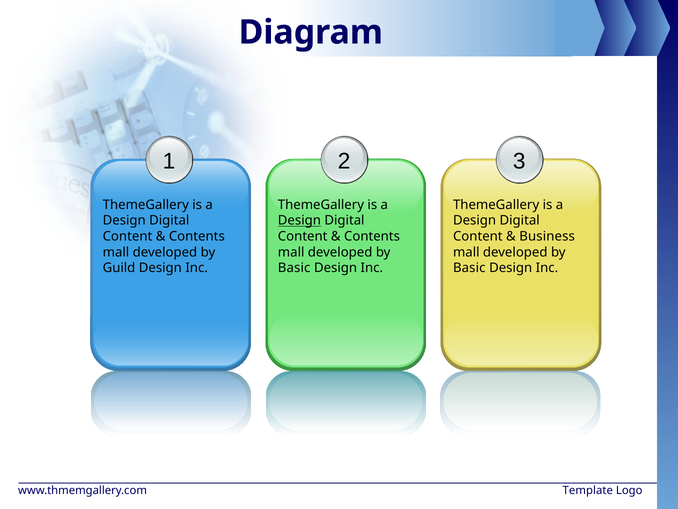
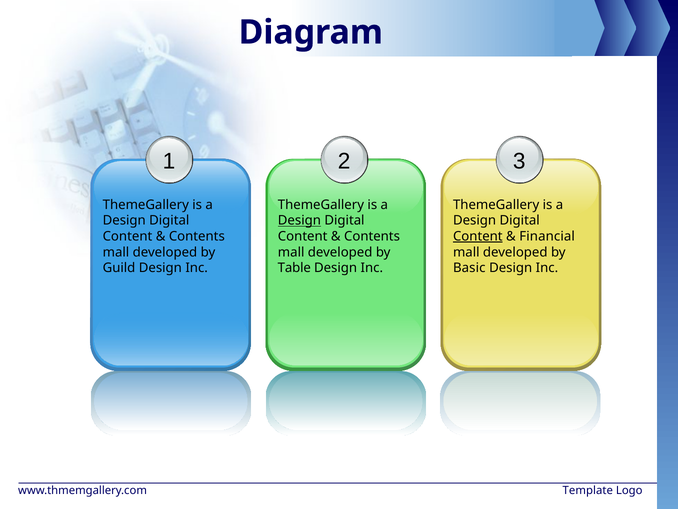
Content at (478, 236) underline: none -> present
Business: Business -> Financial
Basic at (294, 268): Basic -> Table
